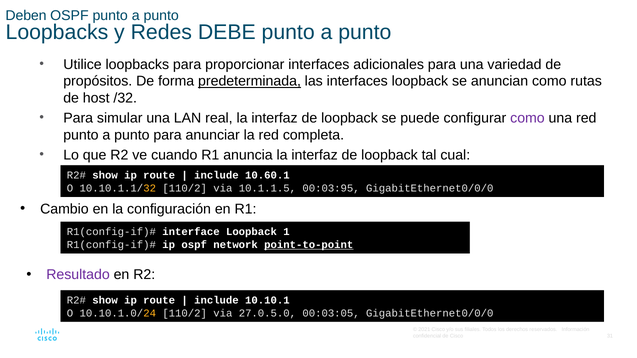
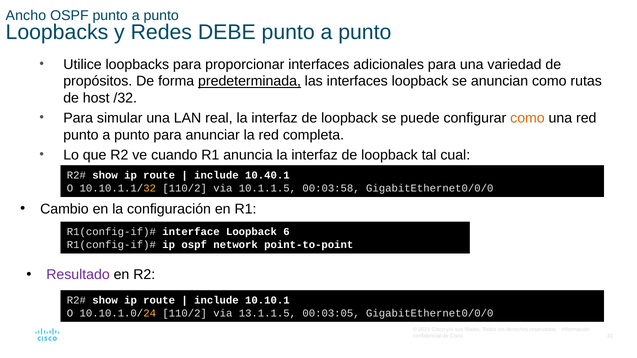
Deben: Deben -> Ancho
como at (527, 118) colour: purple -> orange
10.60.1: 10.60.1 -> 10.40.1
00:03:95: 00:03:95 -> 00:03:58
1: 1 -> 6
point-to-point underline: present -> none
27.0.5.0: 27.0.5.0 -> 13.1.1.5
